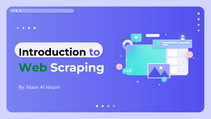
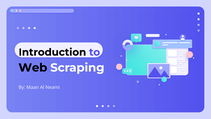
Web colour: green -> black
